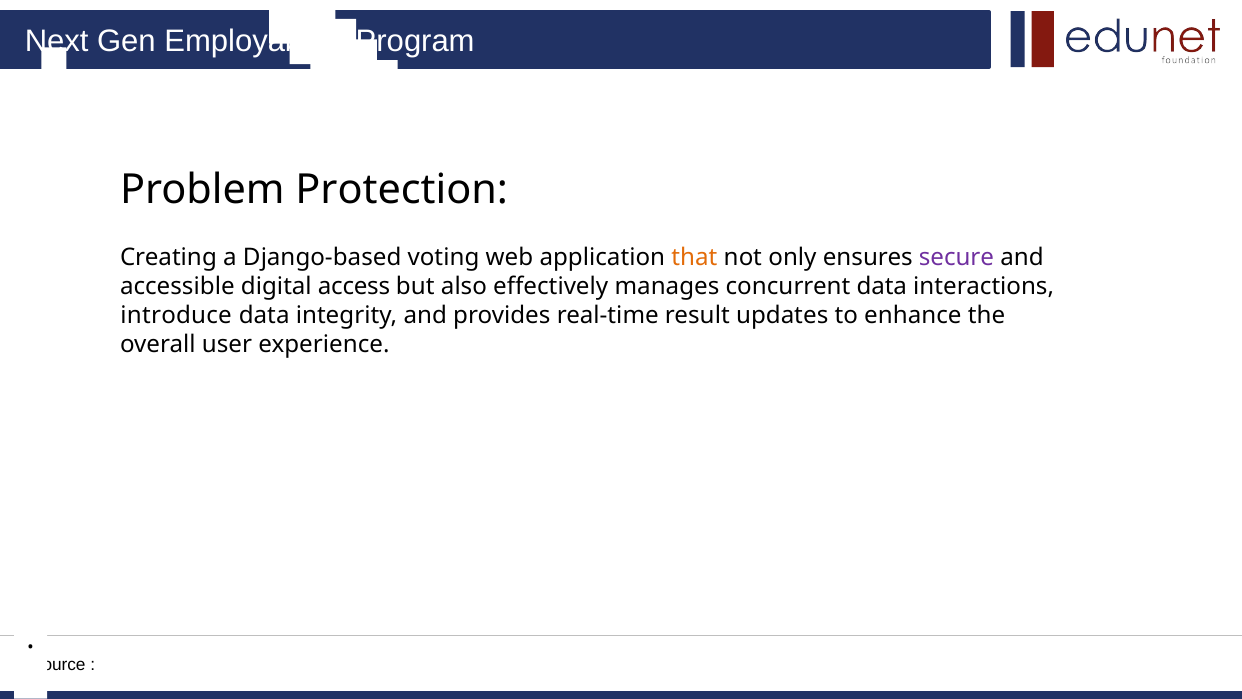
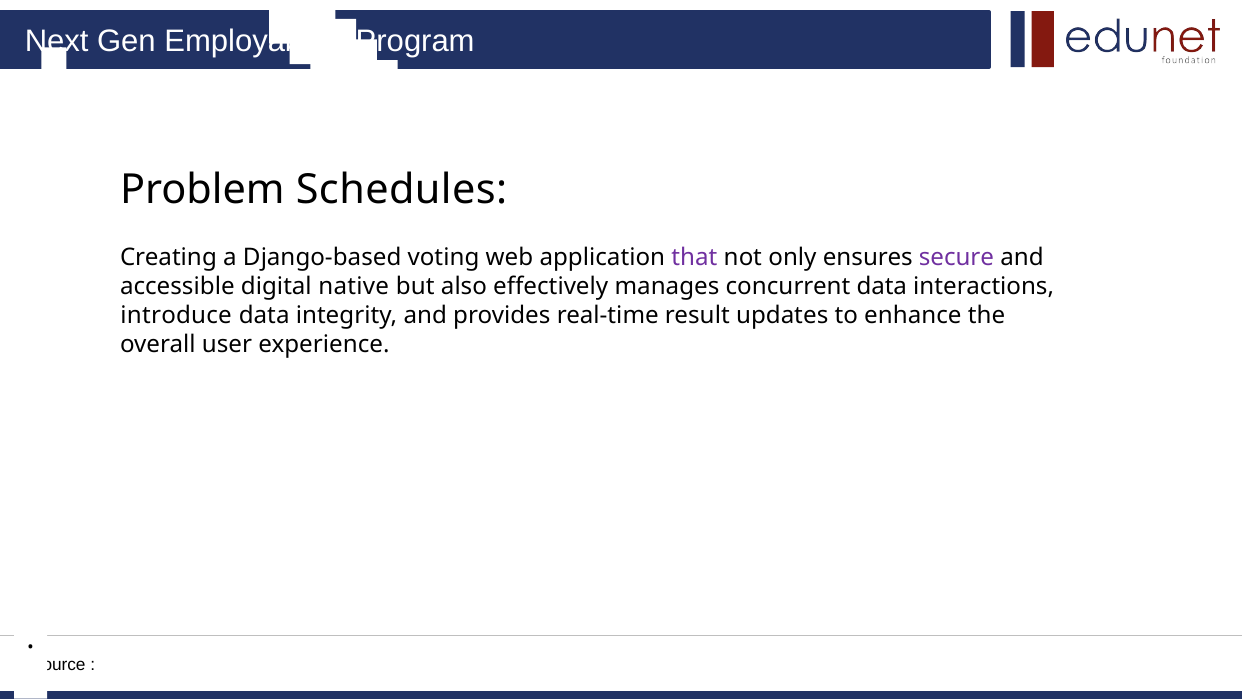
Protection: Protection -> Schedules
that colour: orange -> purple
access: access -> native
